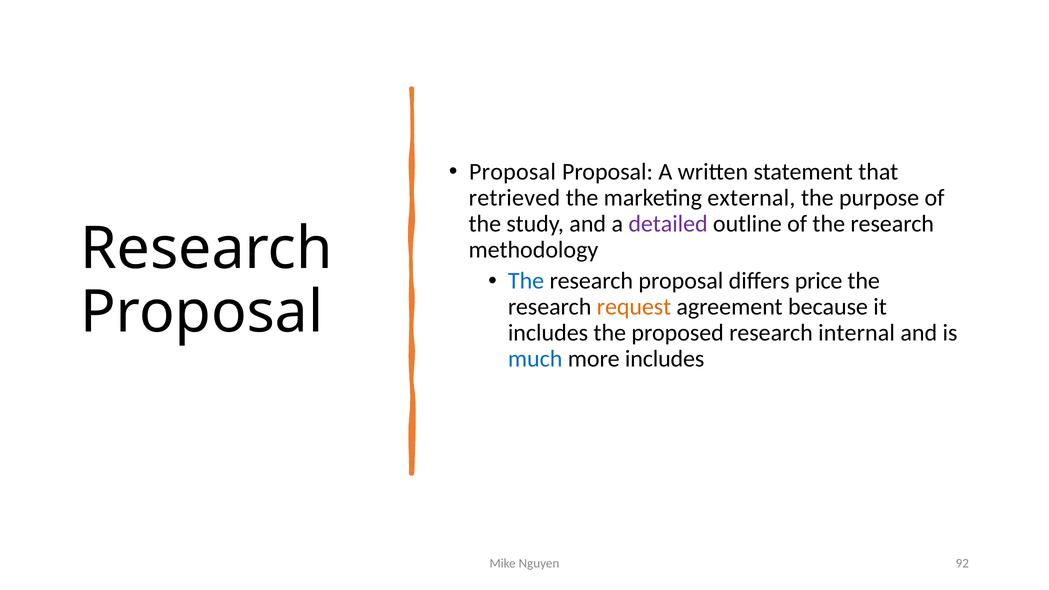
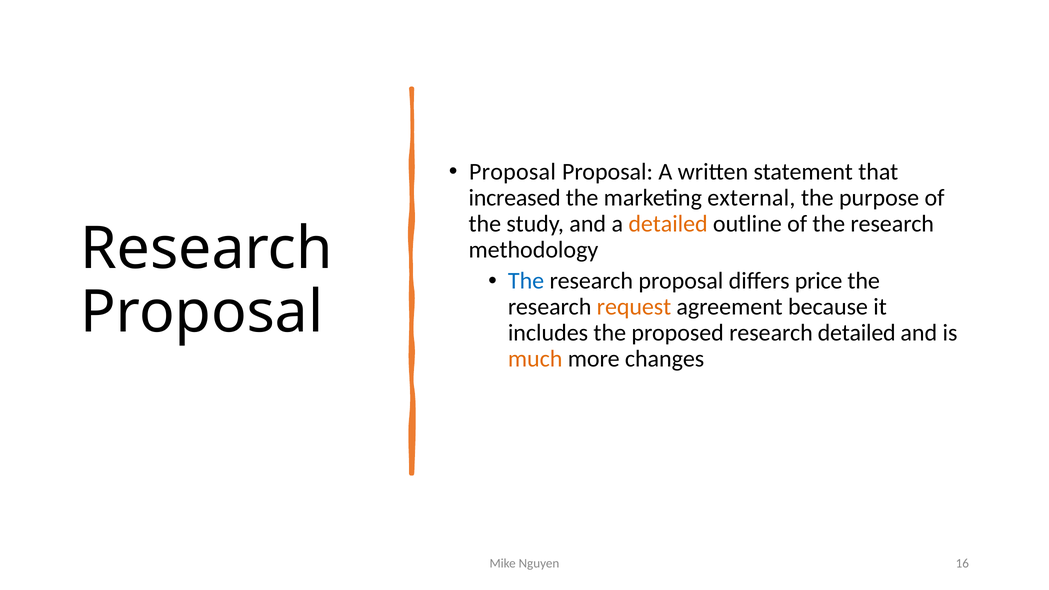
retrieved: retrieved -> increased
detailed at (668, 224) colour: purple -> orange
research internal: internal -> detailed
much colour: blue -> orange
more includes: includes -> changes
92: 92 -> 16
